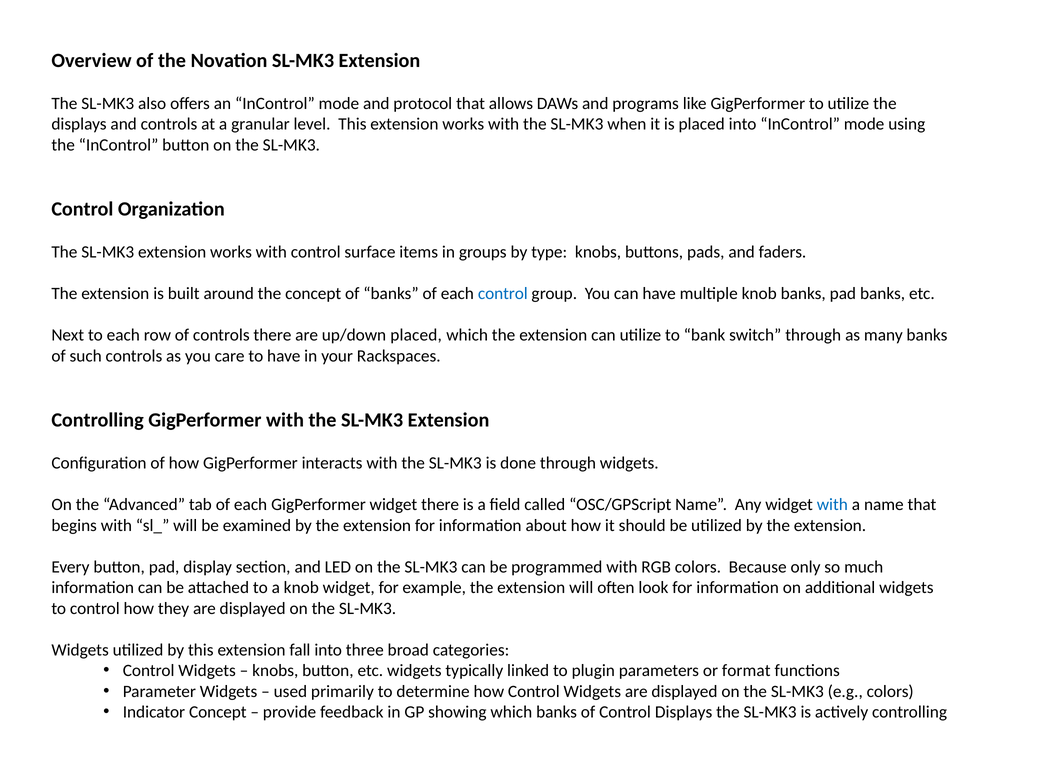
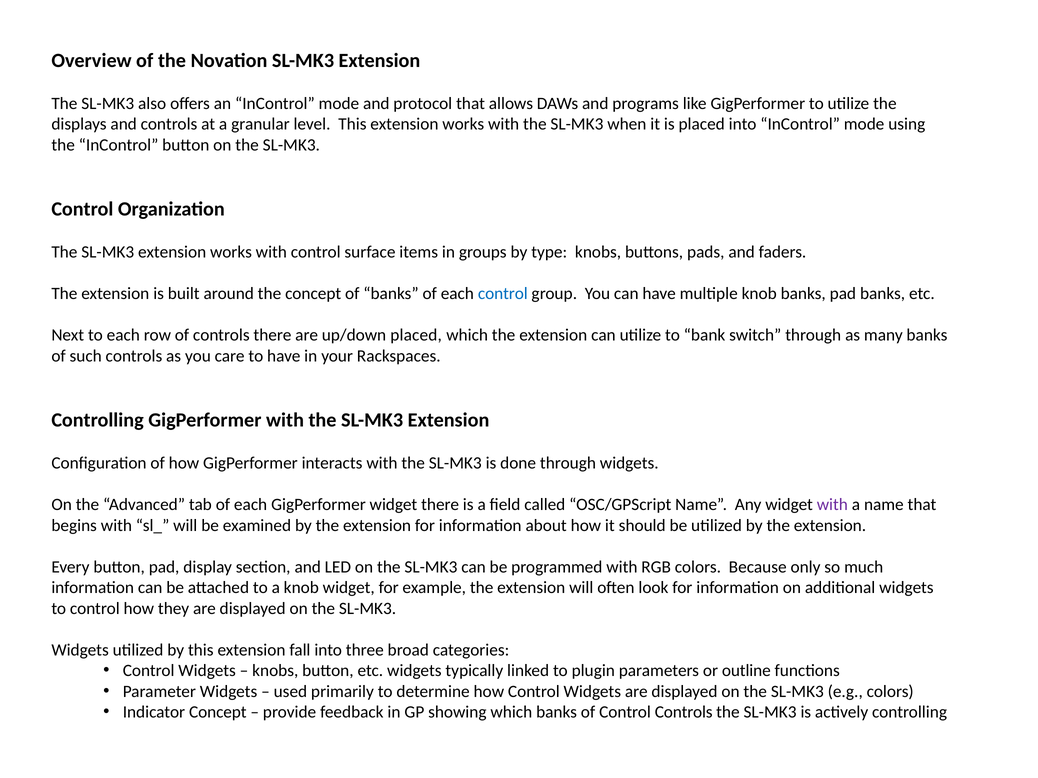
with at (832, 505) colour: blue -> purple
format: format -> outline
Control Displays: Displays -> Controls
